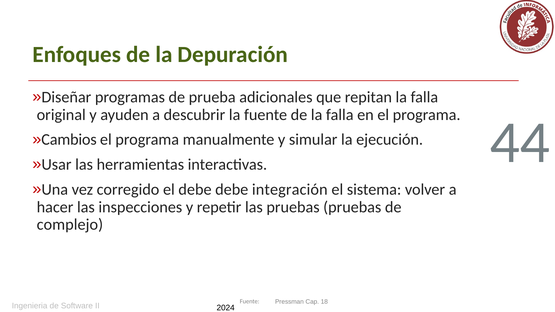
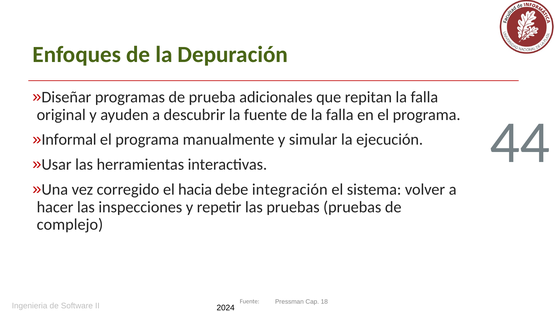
Cambios: Cambios -> Informal
el debe: debe -> hacia
